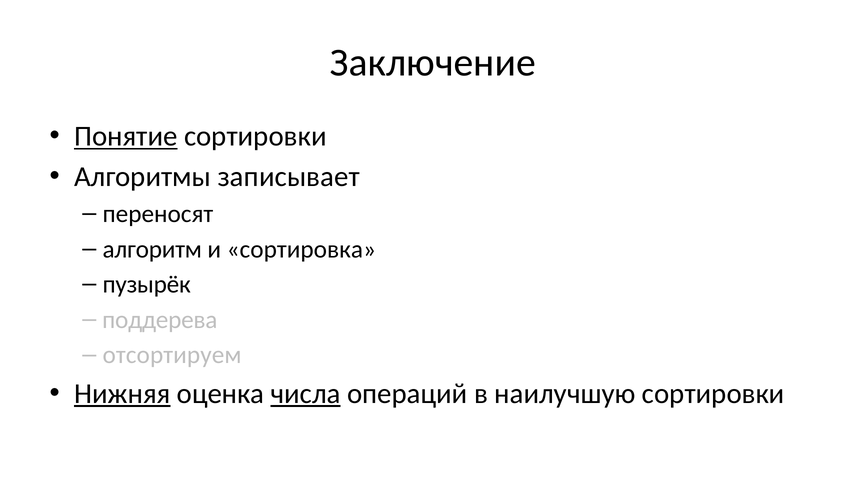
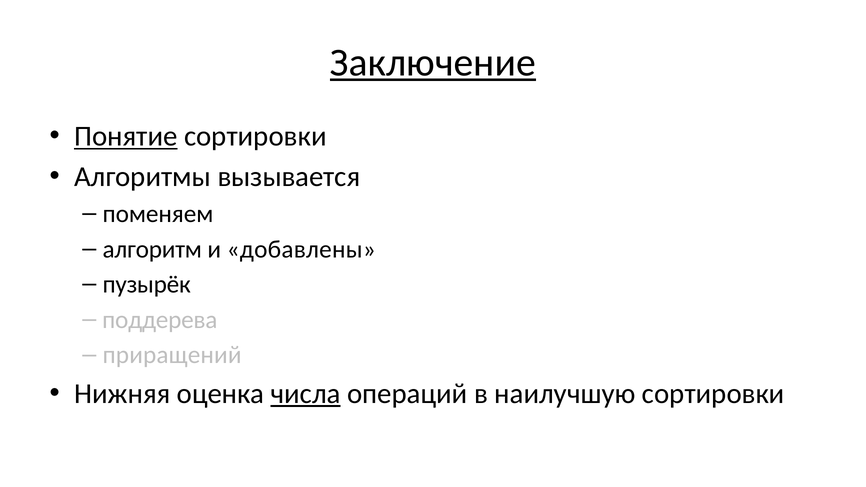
Заключение underline: none -> present
записывает: записывает -> вызывается
переносят: переносят -> поменяем
сортировка: сортировка -> добавлены
отсортируем: отсортируем -> приращений
Нижняя underline: present -> none
